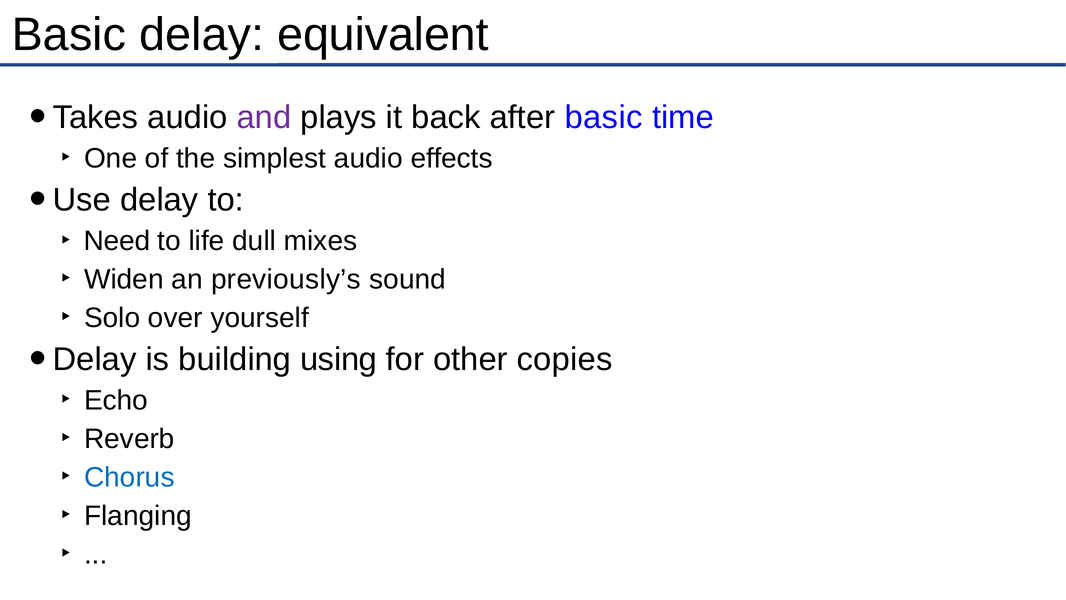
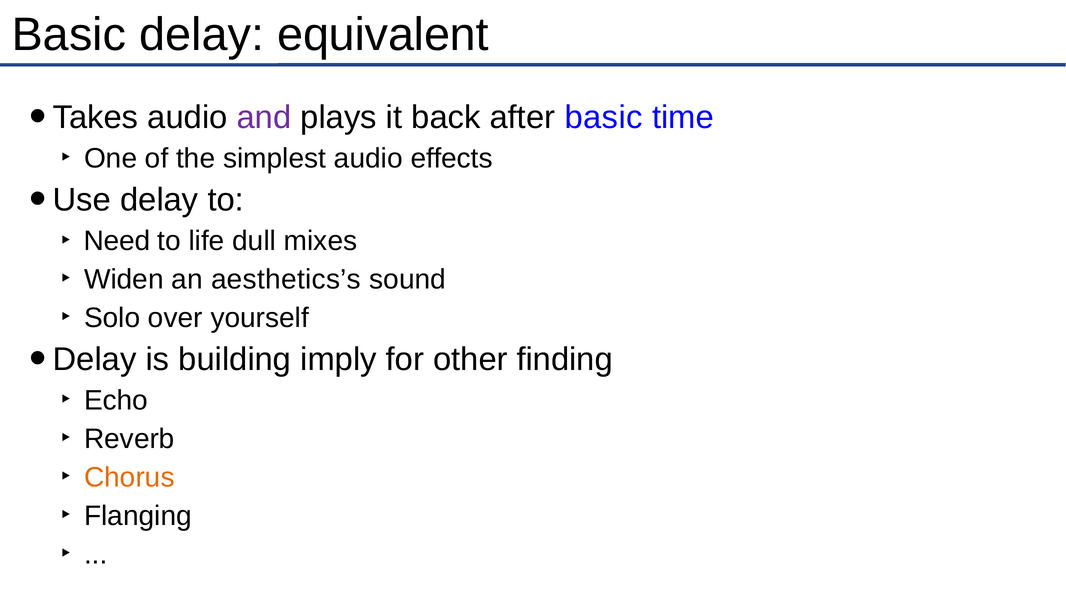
previously’s: previously’s -> aesthetics’s
using: using -> imply
copies: copies -> finding
Chorus colour: blue -> orange
